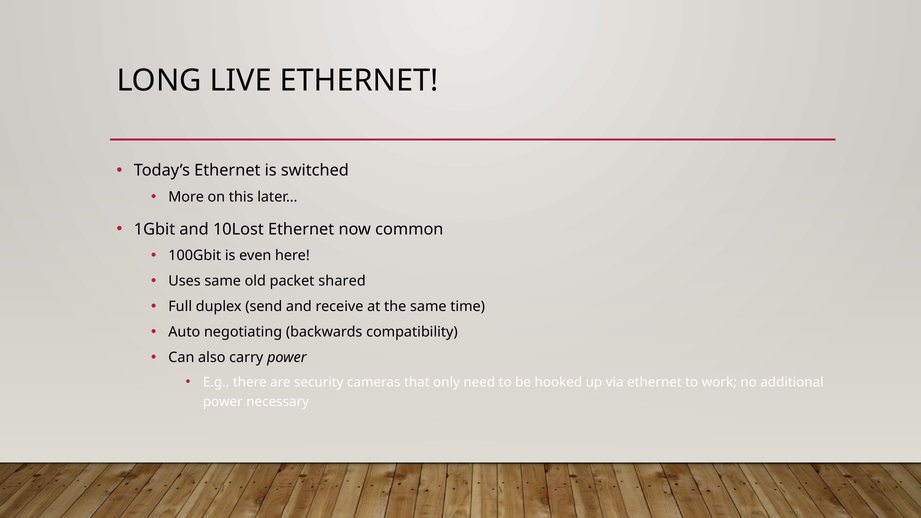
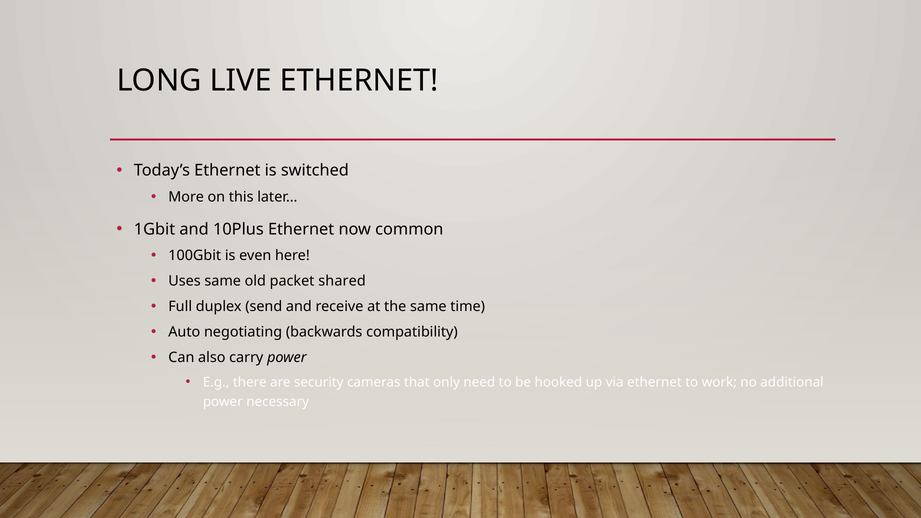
10Lost: 10Lost -> 10Plus
